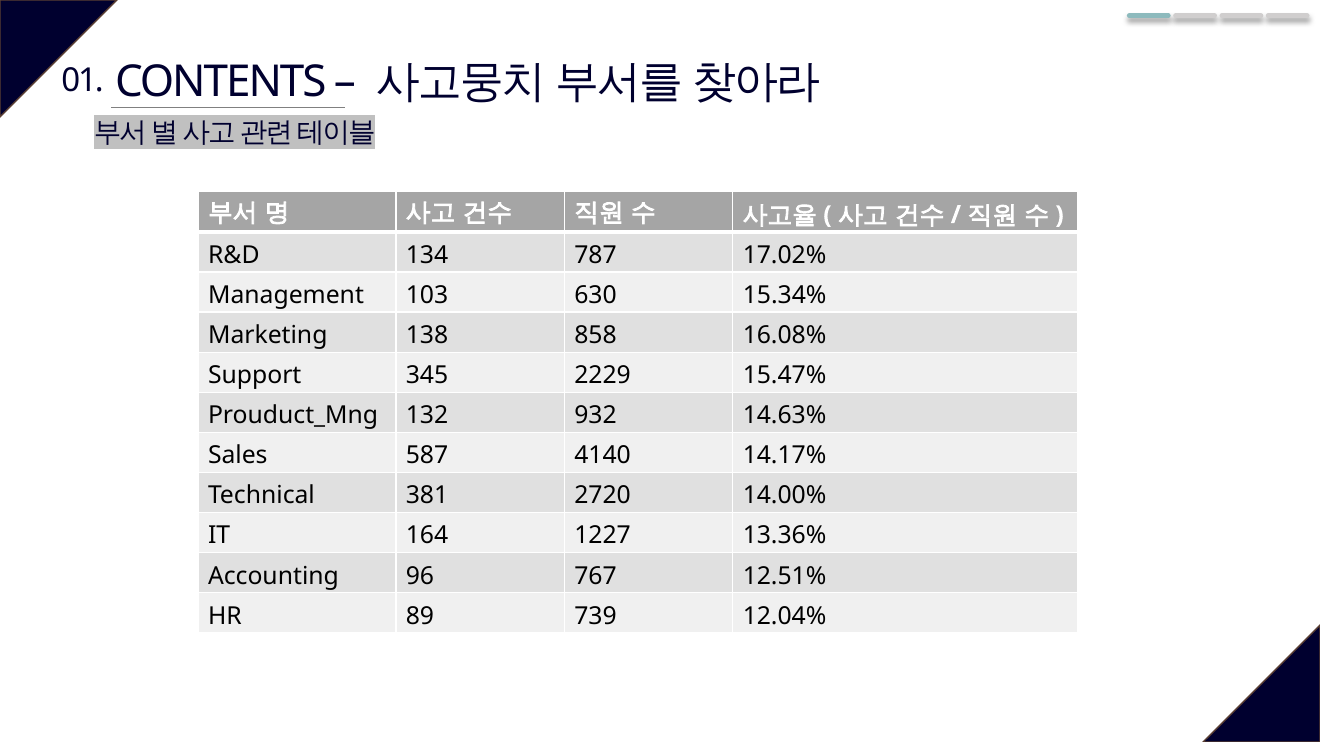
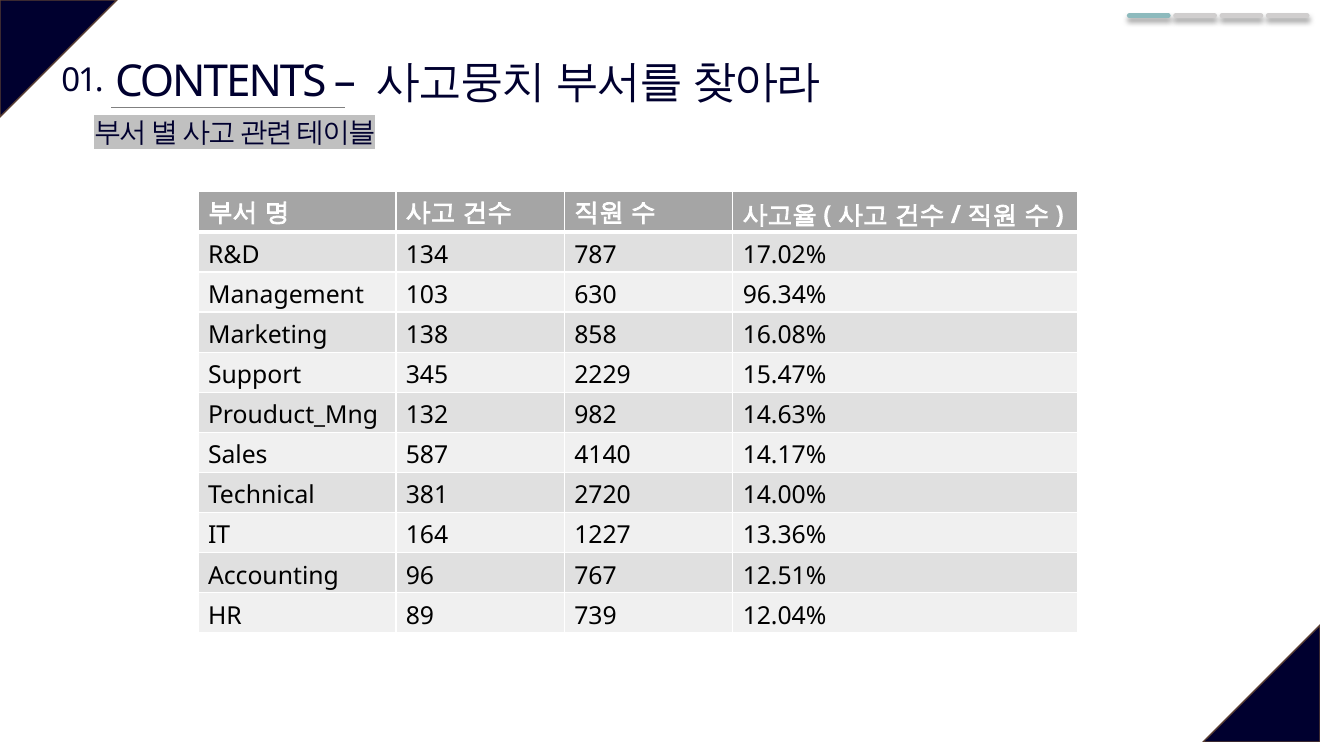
15.34%: 15.34% -> 96.34%
932: 932 -> 982
